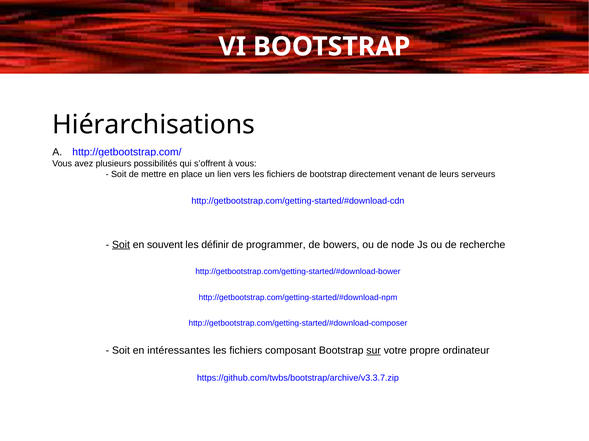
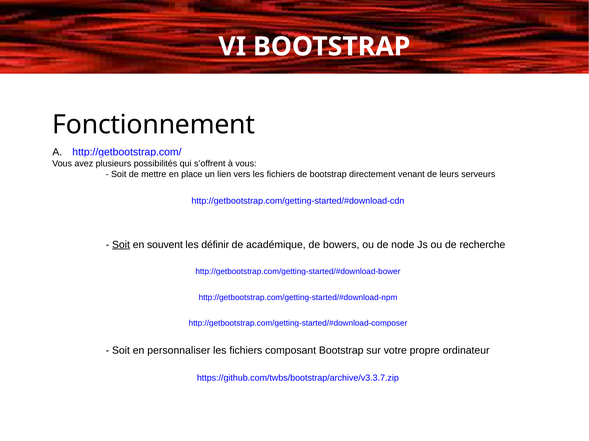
Hiérarchisations: Hiérarchisations -> Fonctionnement
programmer: programmer -> académique
intéressantes: intéressantes -> personnaliser
sur underline: present -> none
